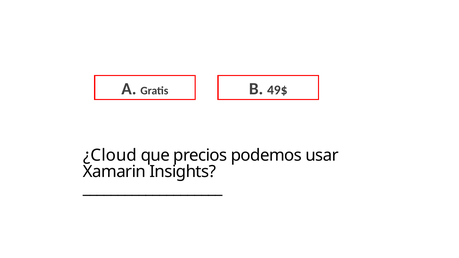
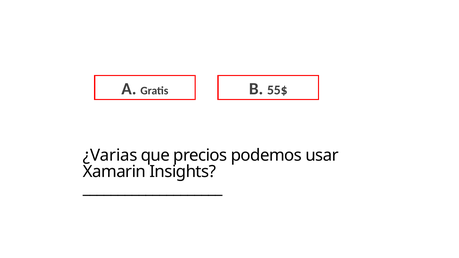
49$: 49$ -> 55$
¿Cloud: ¿Cloud -> ¿Varias
